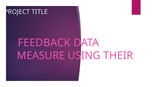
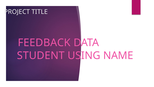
MEASURE: MEASURE -> STUDENT
THEIR: THEIR -> NAME
